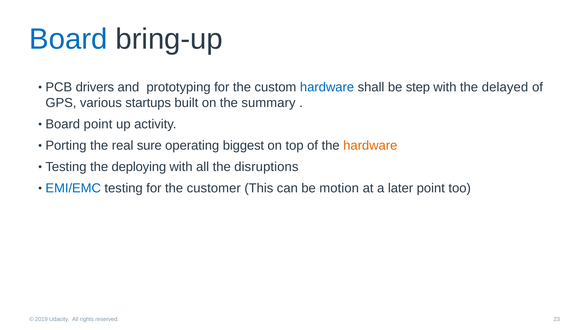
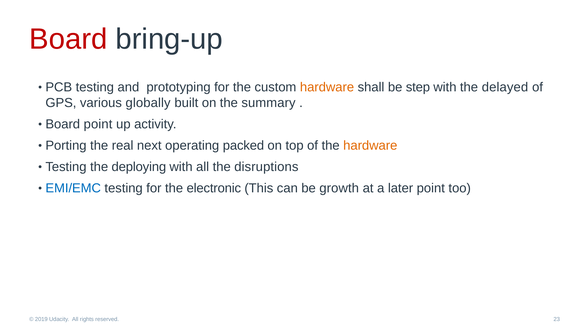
Board at (68, 39) colour: blue -> red
PCB drivers: drivers -> testing
hardware at (327, 87) colour: blue -> orange
startups: startups -> globally
sure: sure -> next
biggest: biggest -> packed
customer: customer -> electronic
motion: motion -> growth
